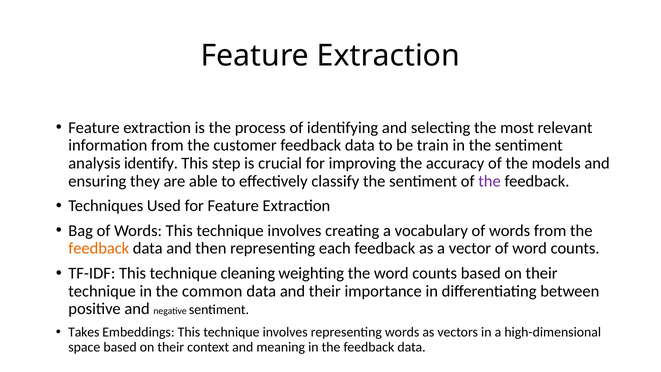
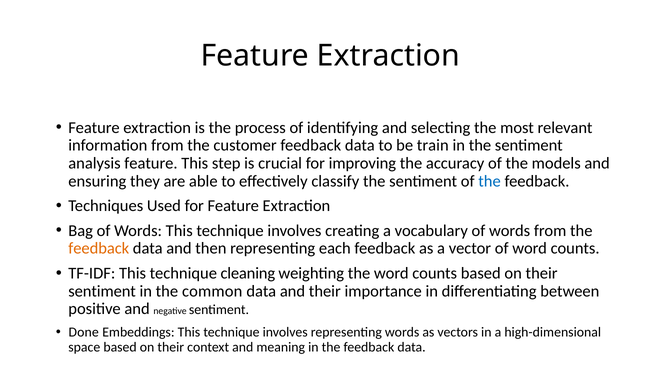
analysis identify: identify -> feature
the at (490, 181) colour: purple -> blue
technique at (102, 291): technique -> sentiment
Takes: Takes -> Done
